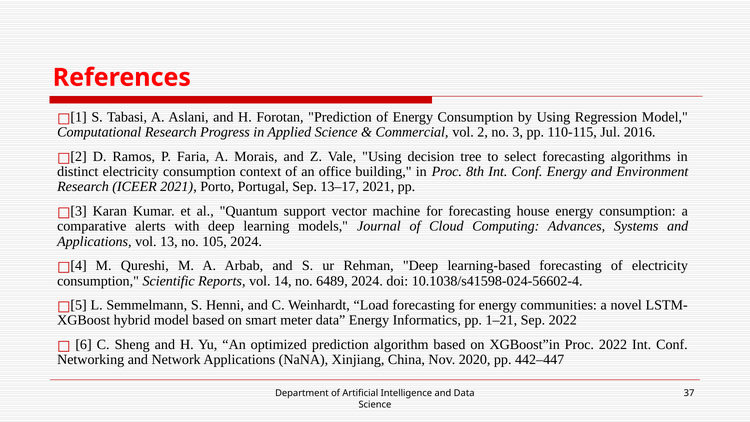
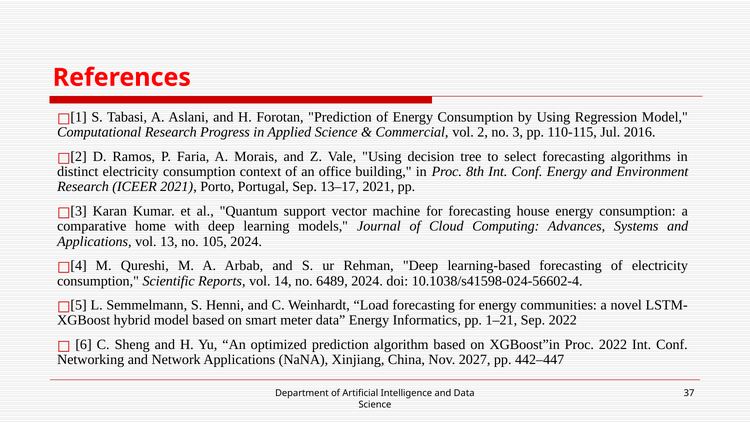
alerts: alerts -> home
2020: 2020 -> 2027
